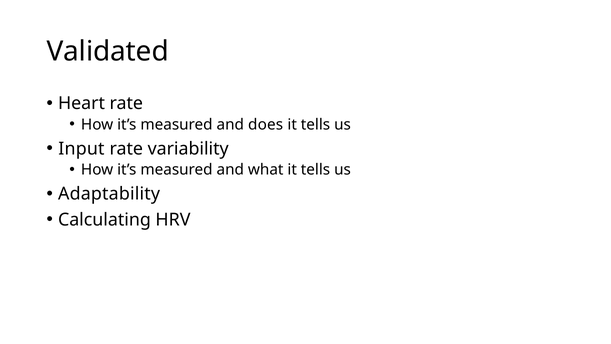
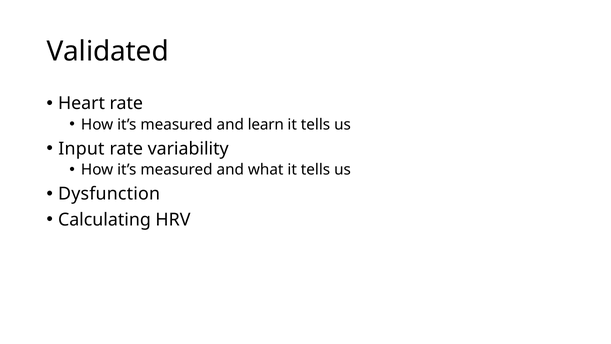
does: does -> learn
Adaptability: Adaptability -> Dysfunction
